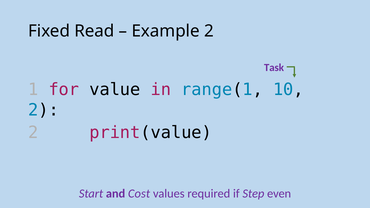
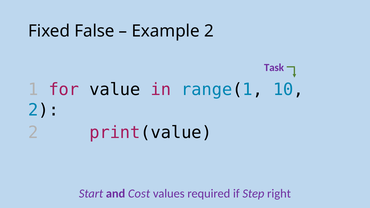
Read: Read -> False
even: even -> right
